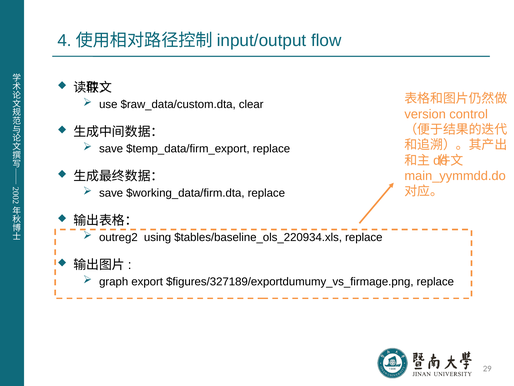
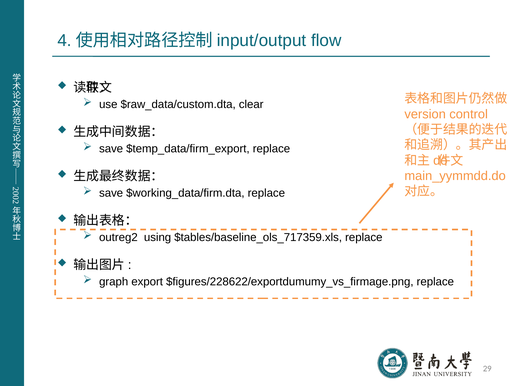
$tables/baseline_ols_220934.xls: $tables/baseline_ols_220934.xls -> $tables/baseline_ols_717359.xls
$figures/327189/exportdumumy_vs_firmage.png: $figures/327189/exportdumumy_vs_firmage.png -> $figures/228622/exportdumumy_vs_firmage.png
